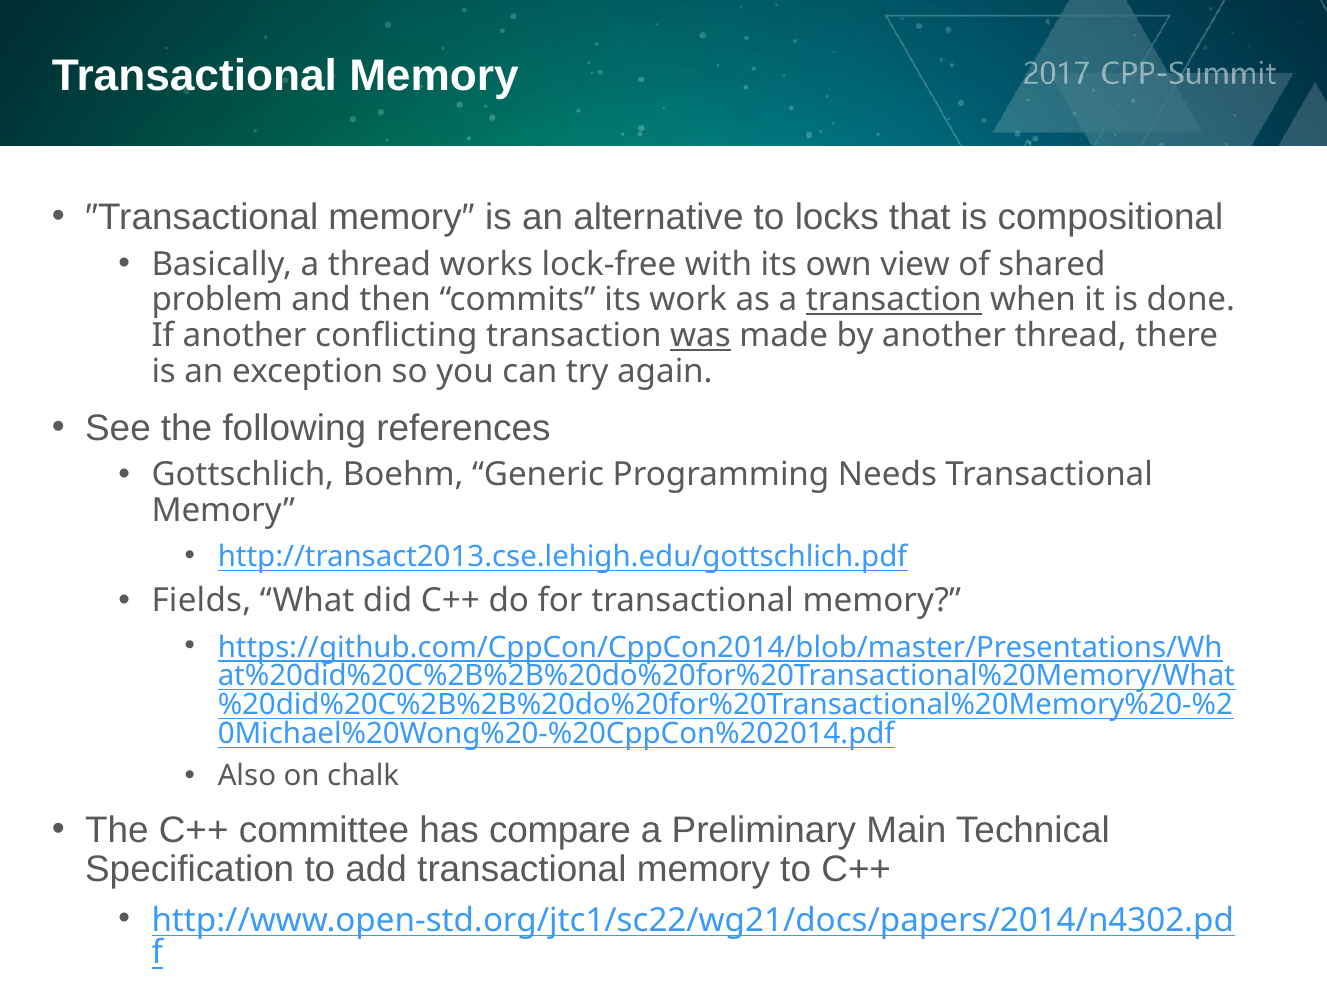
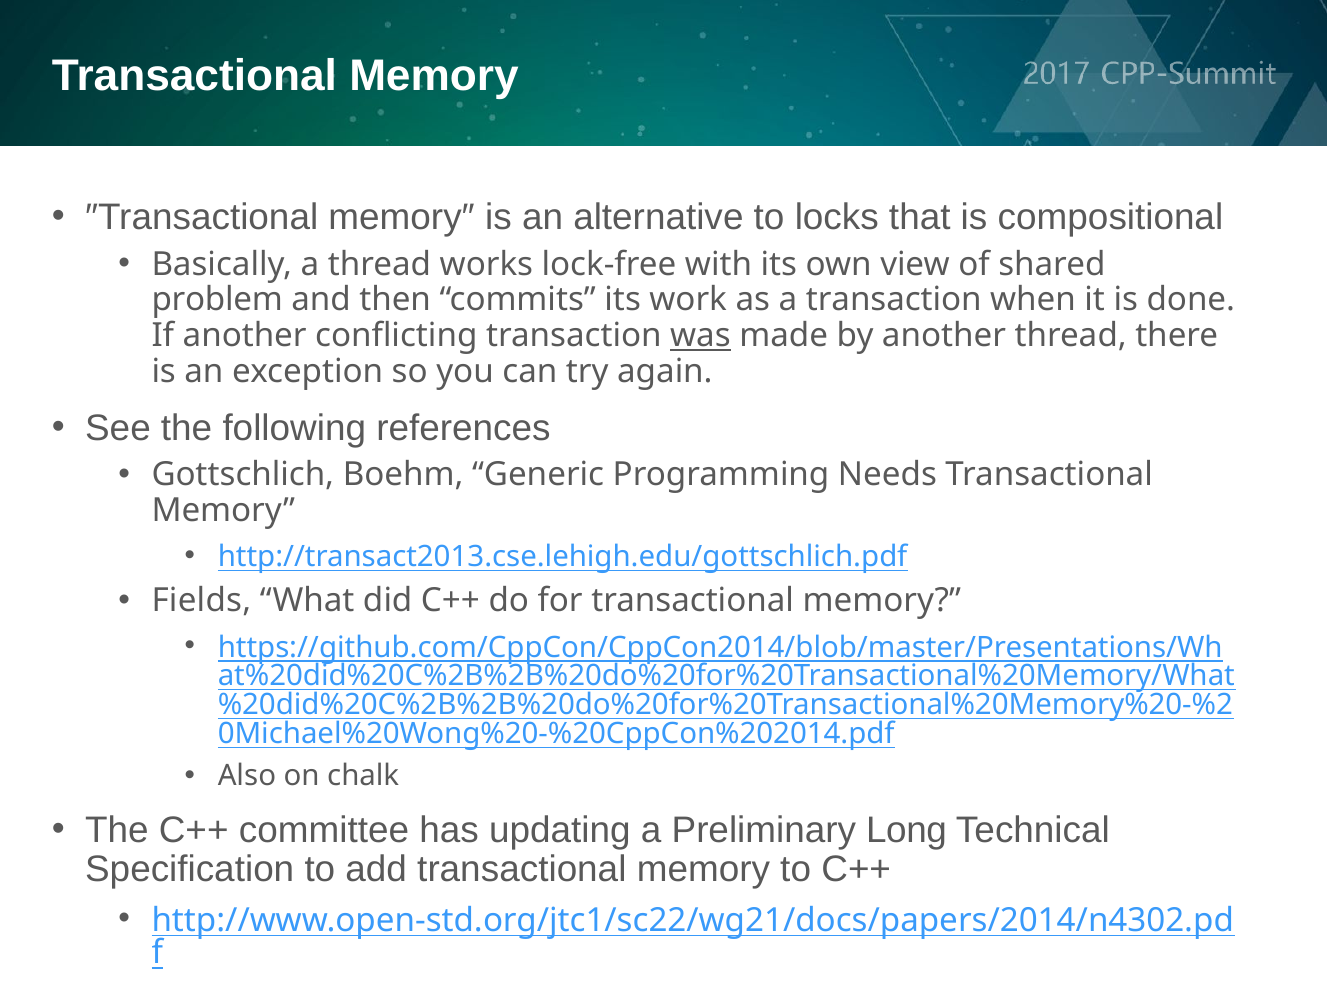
transaction at (894, 300) underline: present -> none
compare: compare -> updating
Main: Main -> Long
